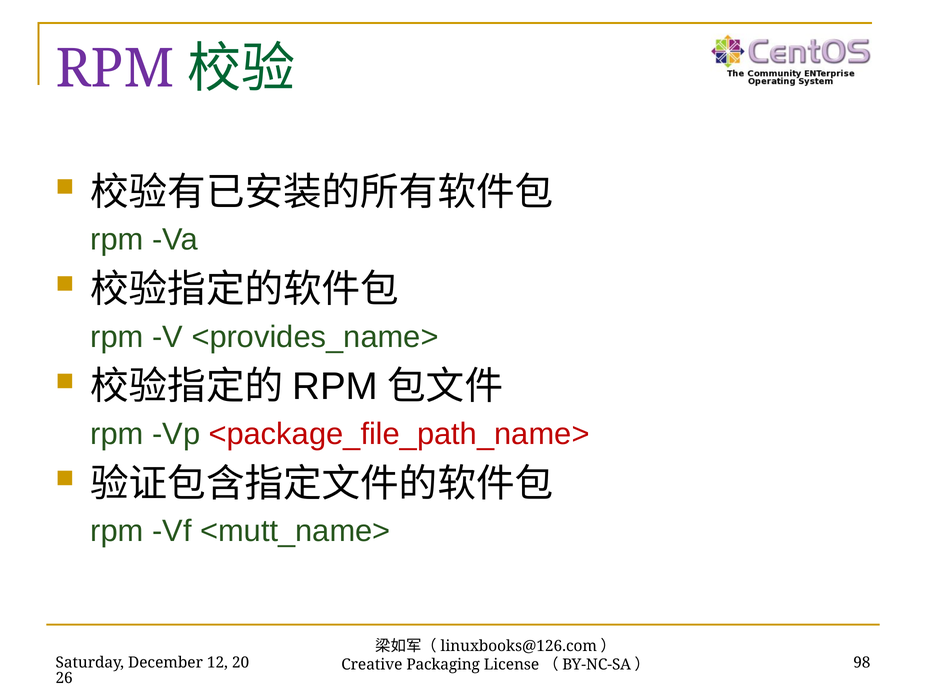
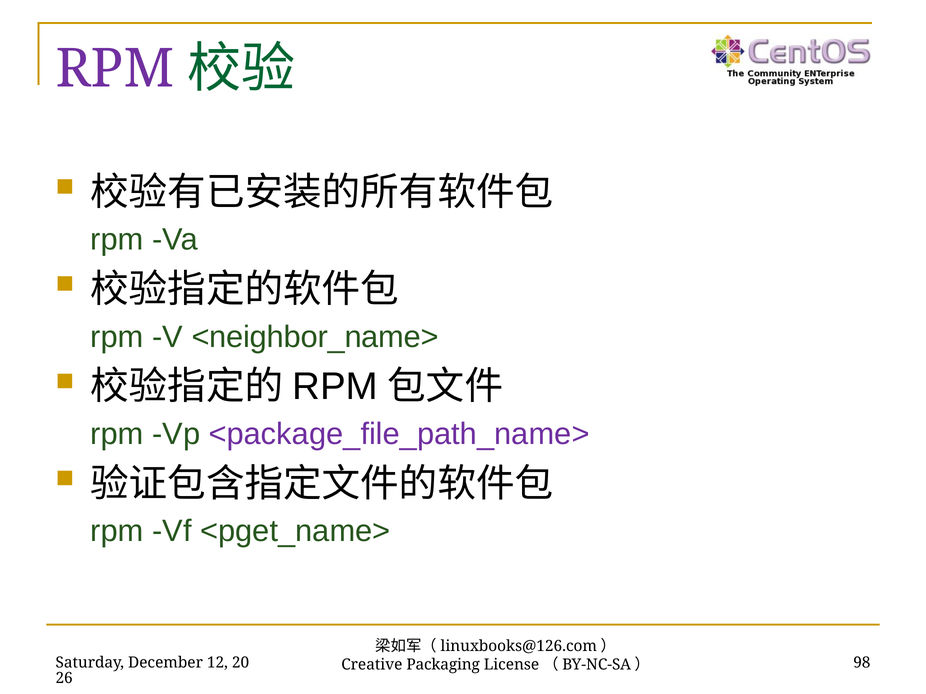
<provides_name>: <provides_name> -> <neighbor_name>
<package_file_path_name> colour: red -> purple
<mutt_name>: <mutt_name> -> <pget_name>
